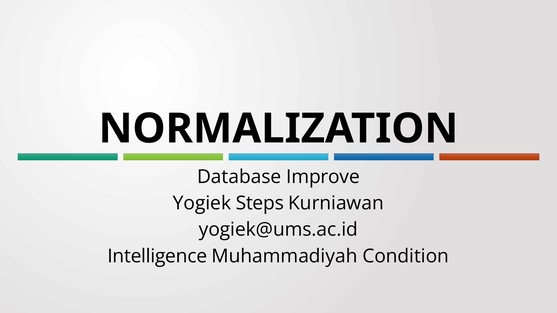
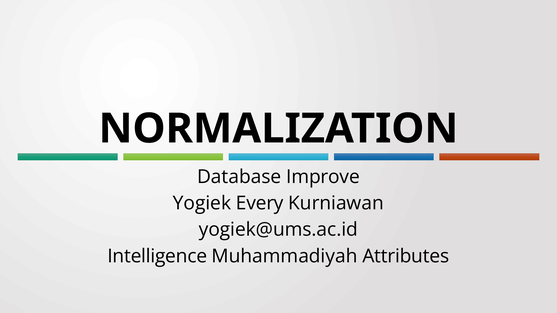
Steps: Steps -> Every
Condition: Condition -> Attributes
